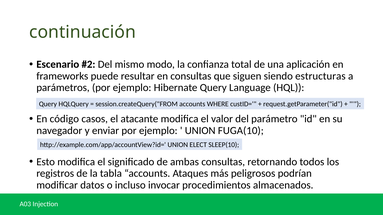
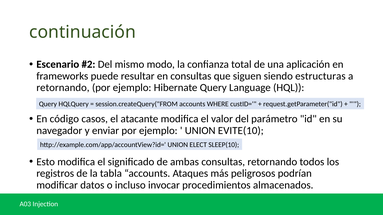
parámetros at (63, 88): parámetros -> retornando
FUGA(10: FUGA(10 -> EVITE(10
